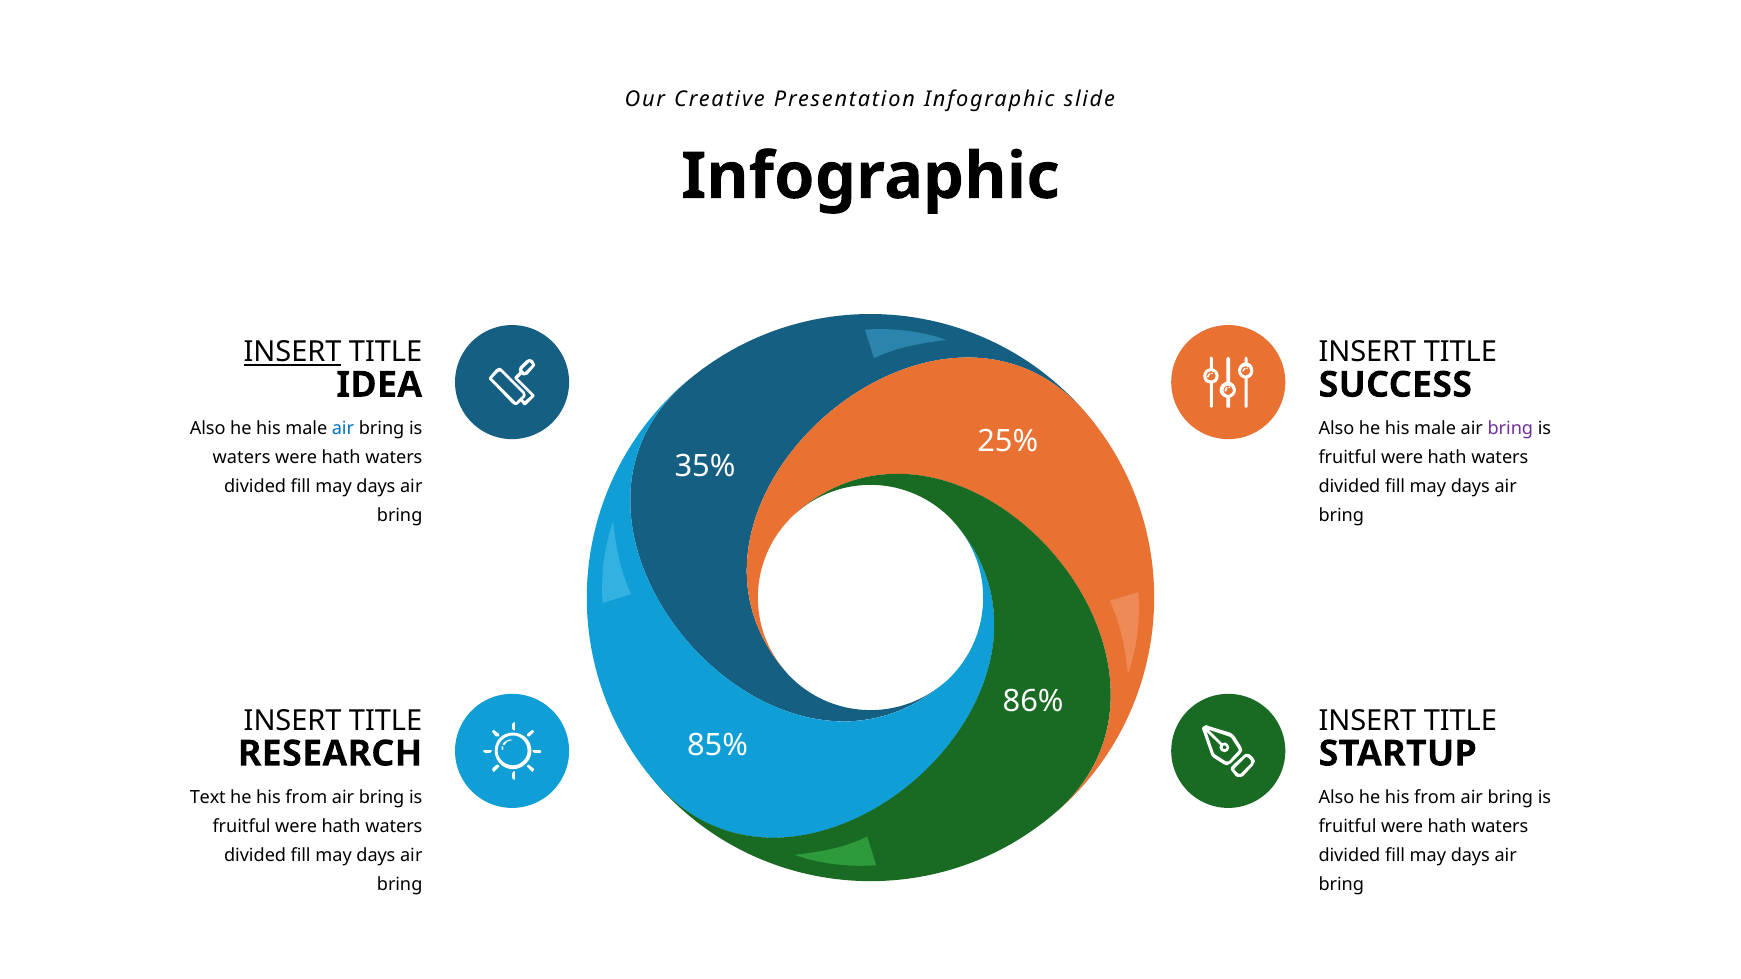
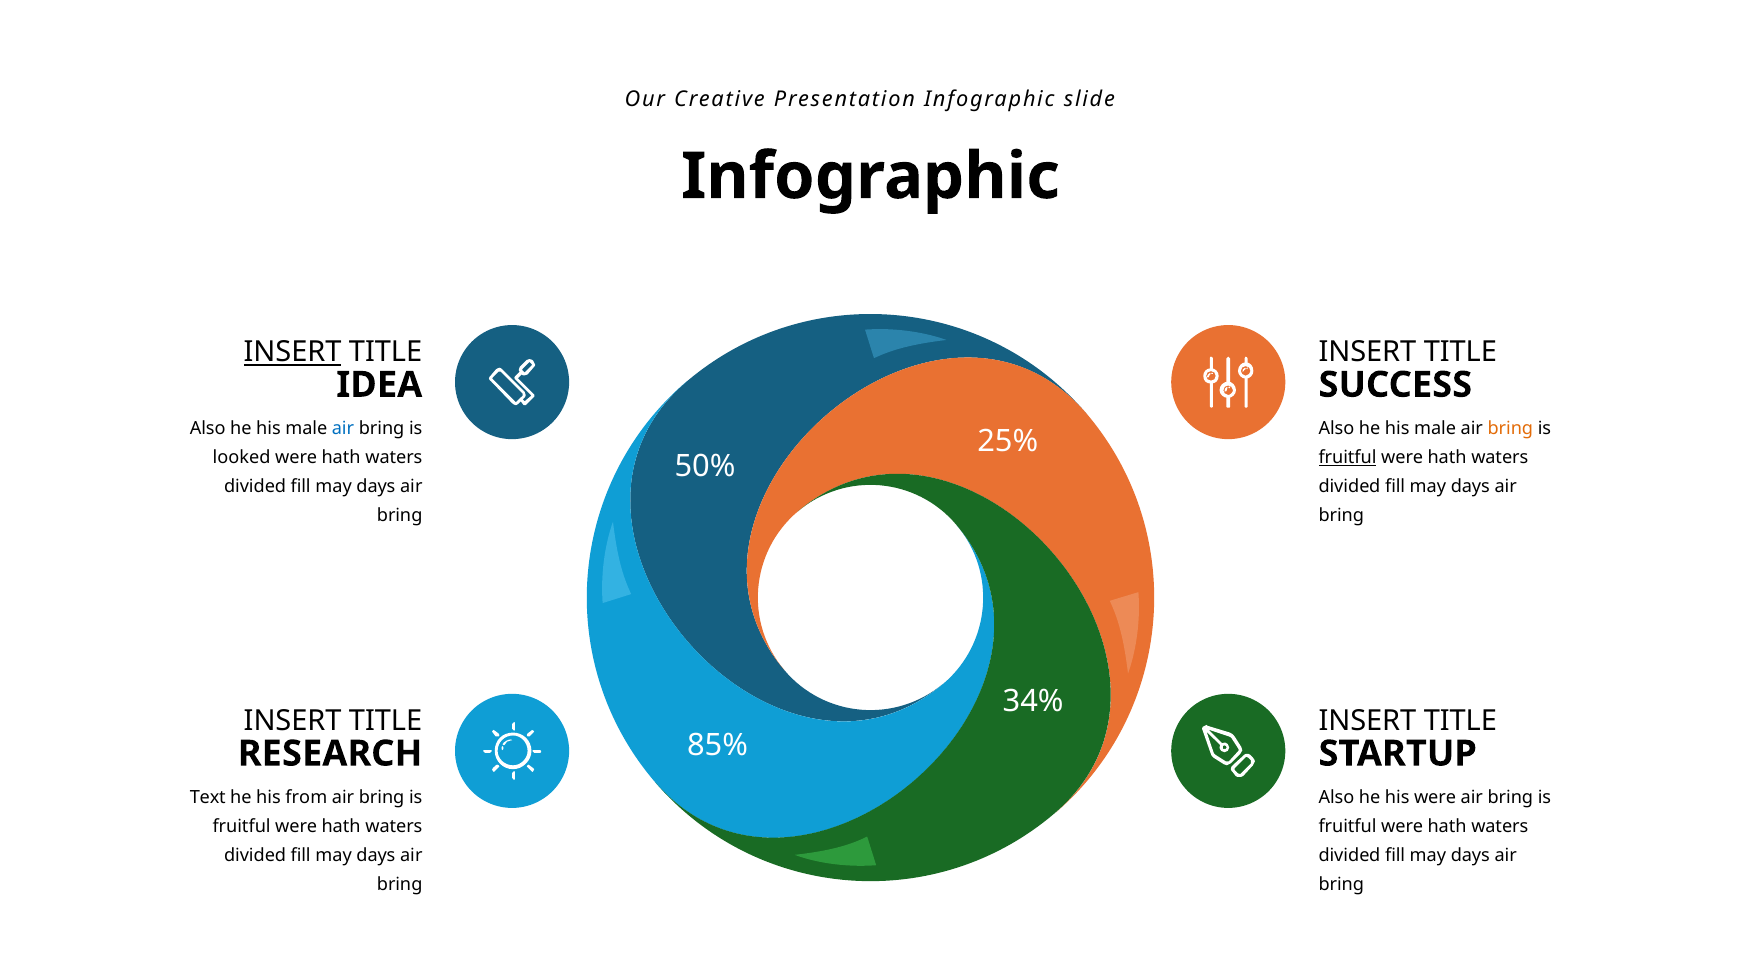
bring at (1510, 429) colour: purple -> orange
waters at (242, 458): waters -> looked
fruitful at (1348, 458) underline: none -> present
35%: 35% -> 50%
86%: 86% -> 34%
Also he his from: from -> were
